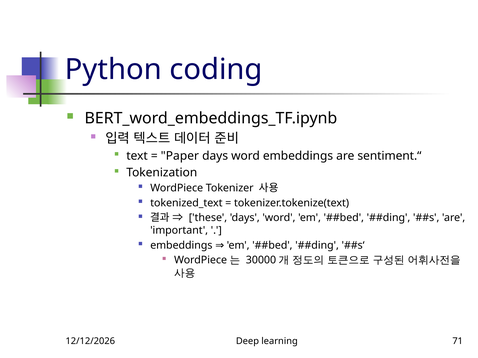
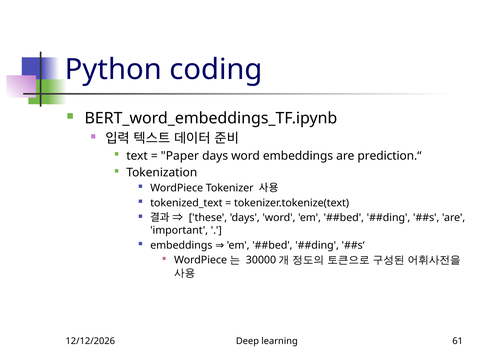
sentiment.“: sentiment.“ -> prediction.“
71: 71 -> 61
